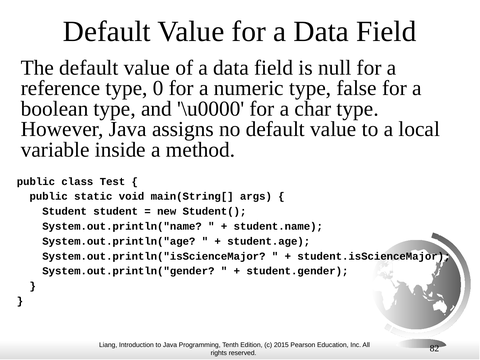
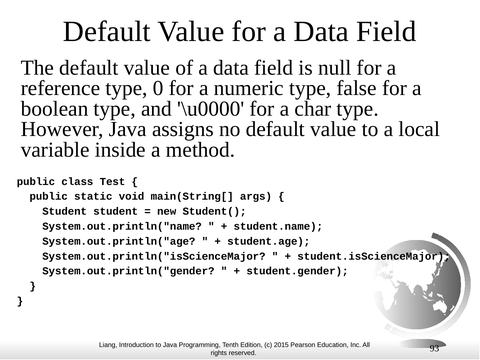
82: 82 -> 93
